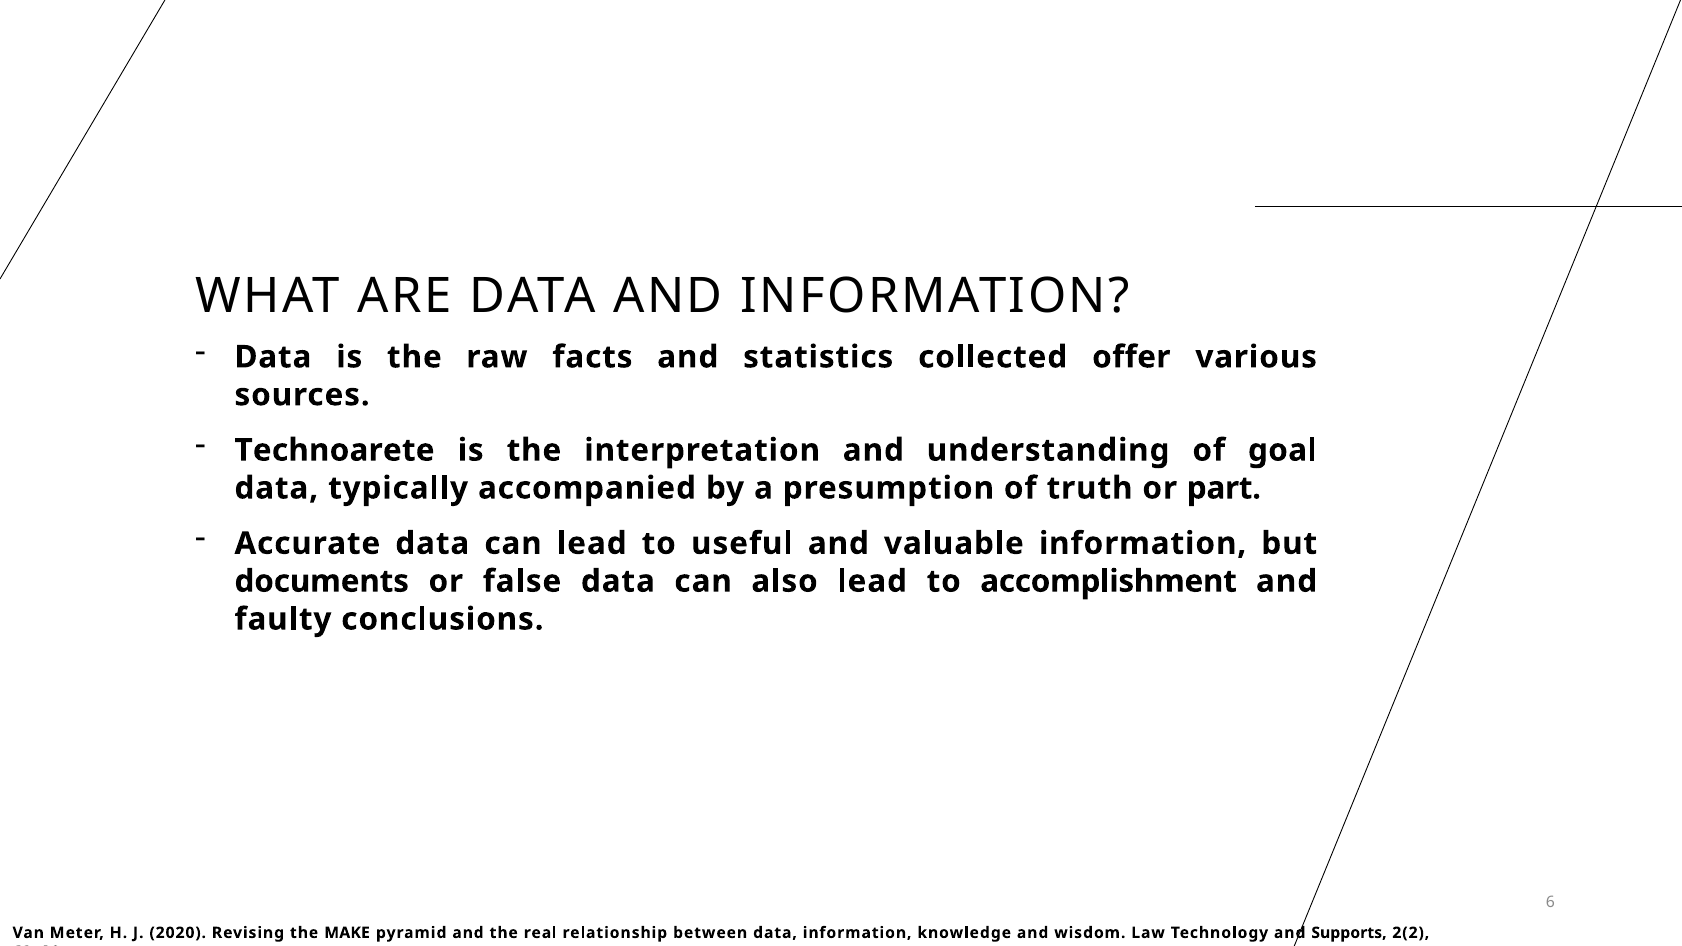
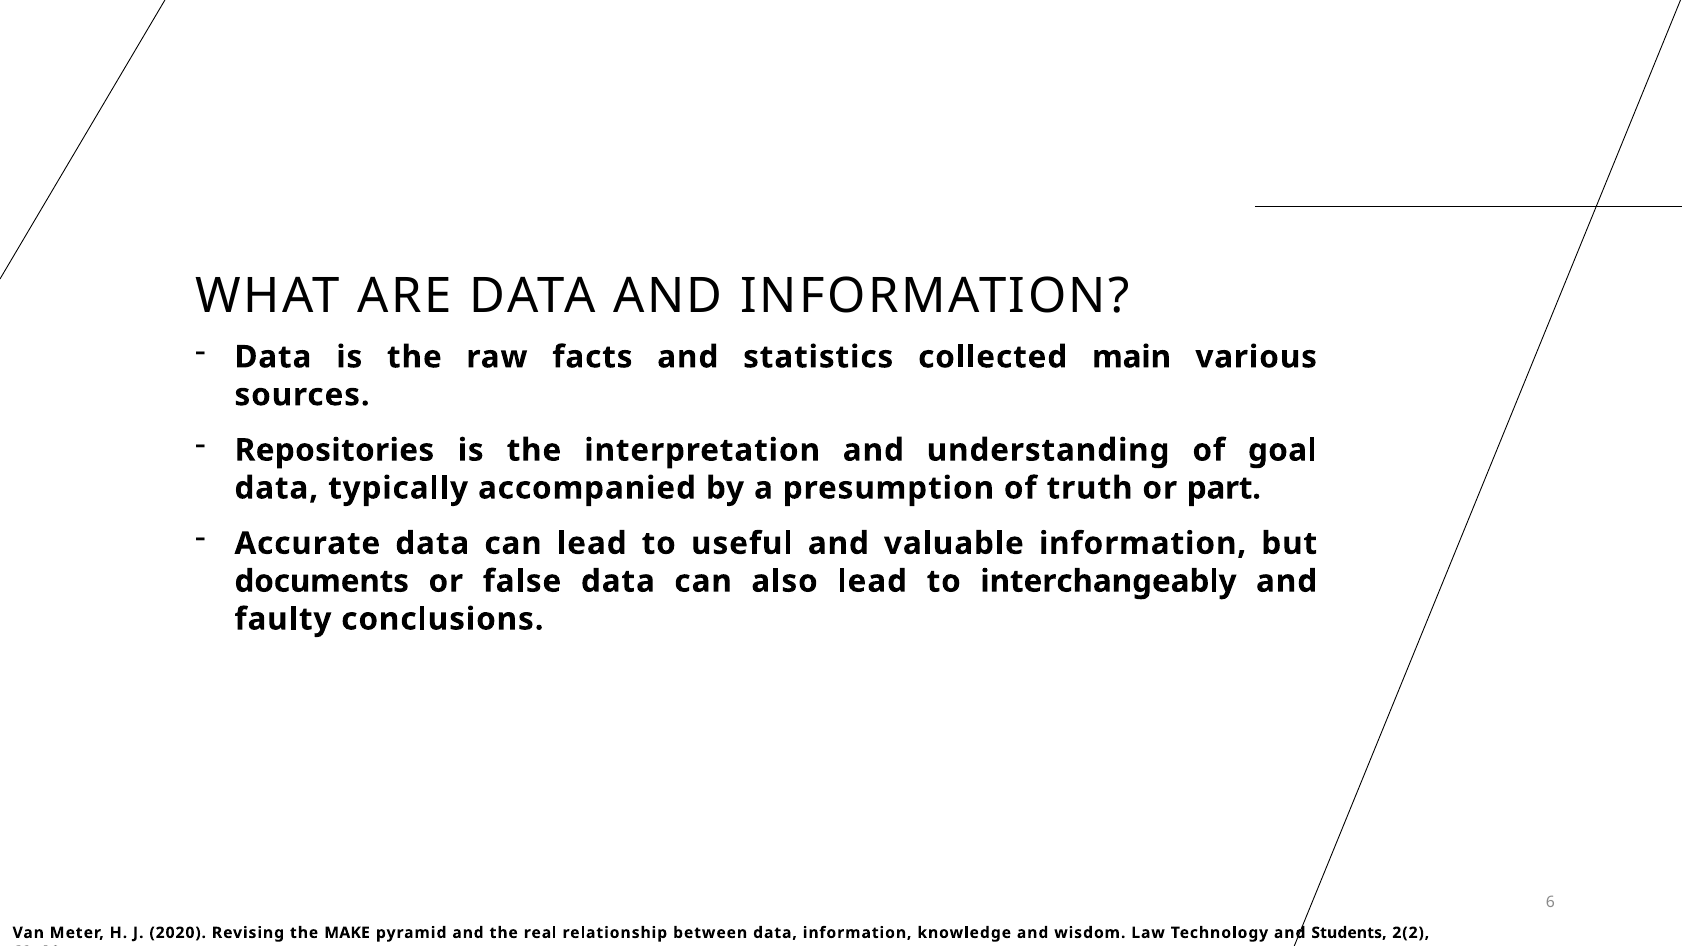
offer: offer -> main
Technoarete: Technoarete -> Repositories
accomplishment: accomplishment -> interchangeably
Supports: Supports -> Students
